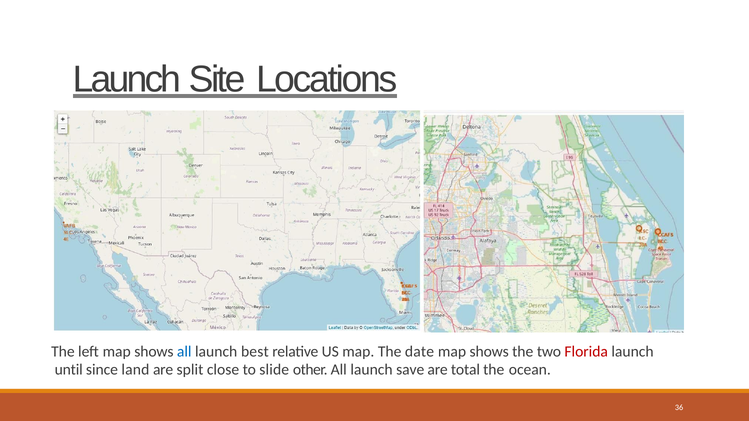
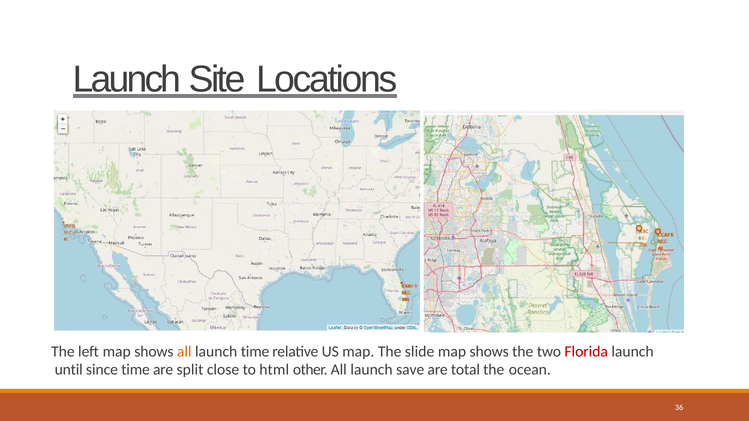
all at (184, 352) colour: blue -> orange
launch best: best -> time
date: date -> slide
since land: land -> time
slide: slide -> html
